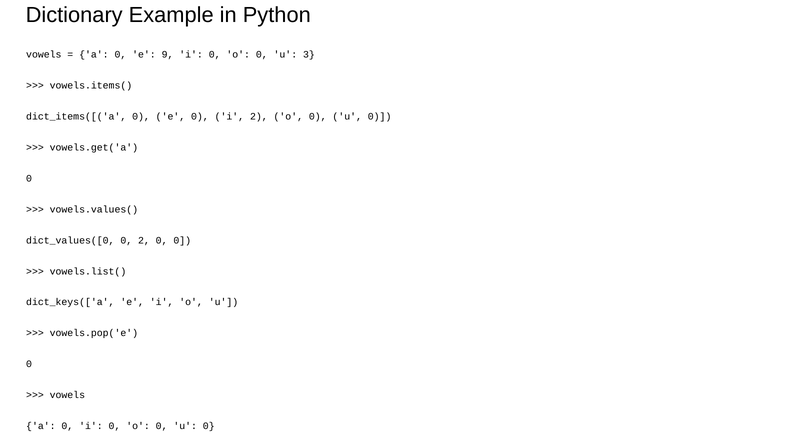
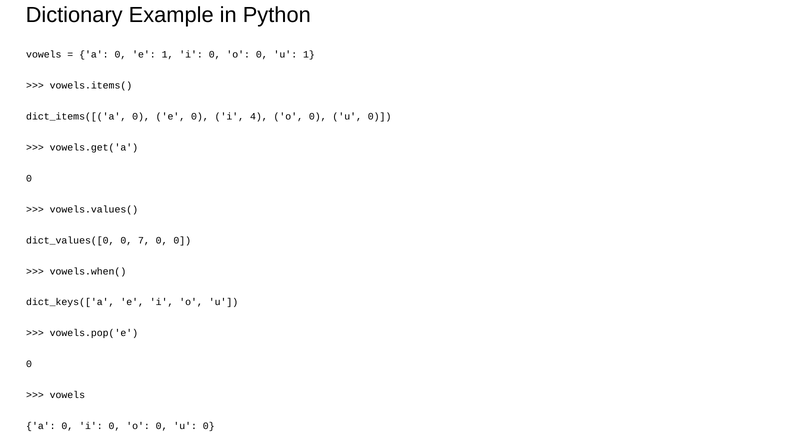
e 9: 9 -> 1
u 3: 3 -> 1
i 2: 2 -> 4
0 2: 2 -> 7
vowels.list(: vowels.list( -> vowels.when(
